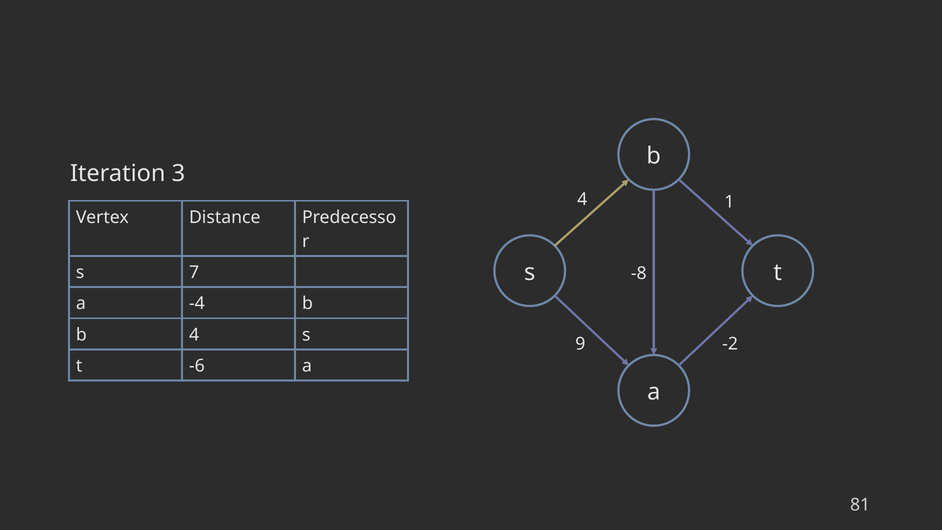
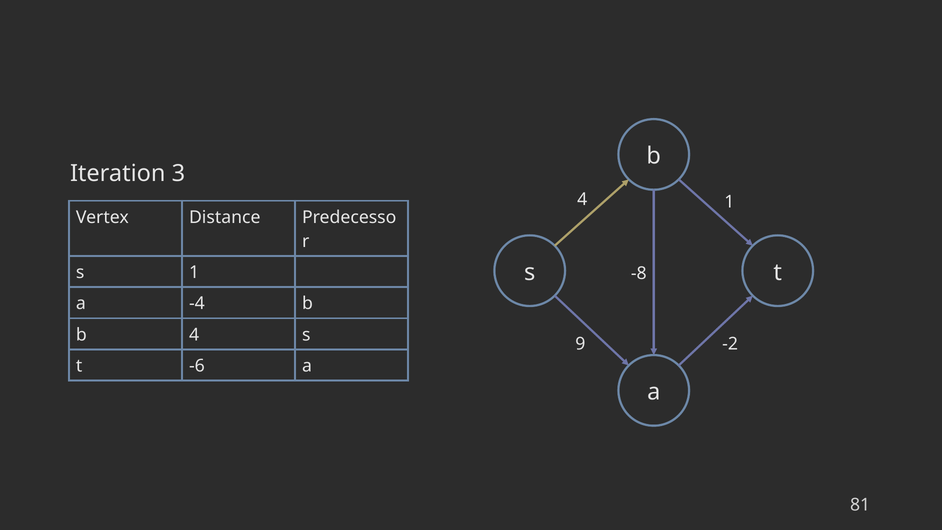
s 7: 7 -> 1
